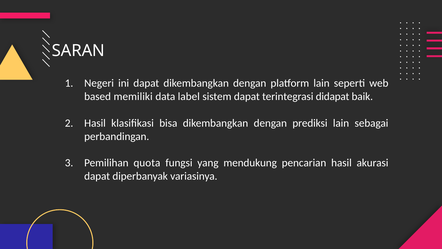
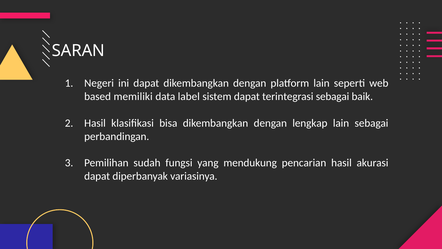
terintegrasi didapat: didapat -> sebagai
prediksi: prediksi -> lengkap
quota: quota -> sudah
